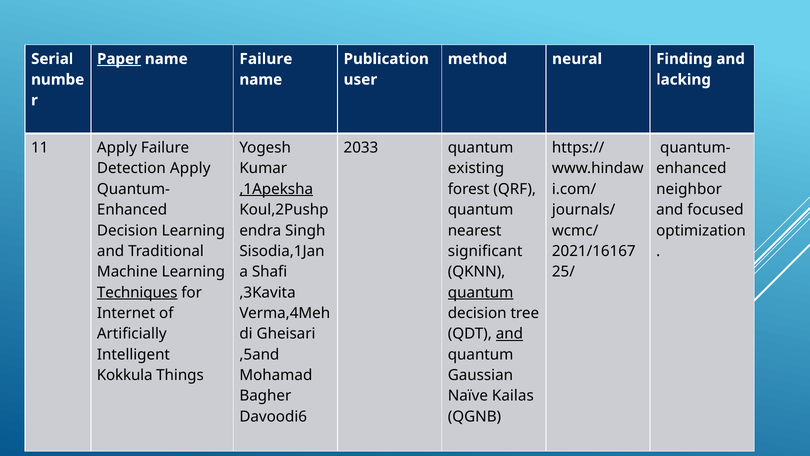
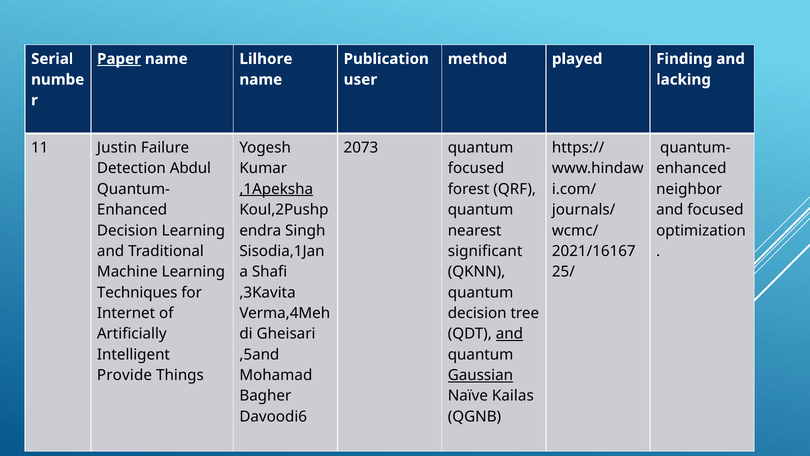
name Failure: Failure -> Lilhore
neural: neural -> played
11 Apply: Apply -> Justin
2033: 2033 -> 2073
Detection Apply: Apply -> Abdul
existing at (476, 168): existing -> focused
Techniques underline: present -> none
quantum at (481, 292) underline: present -> none
Kokkula: Kokkula -> Provide
Gaussian underline: none -> present
